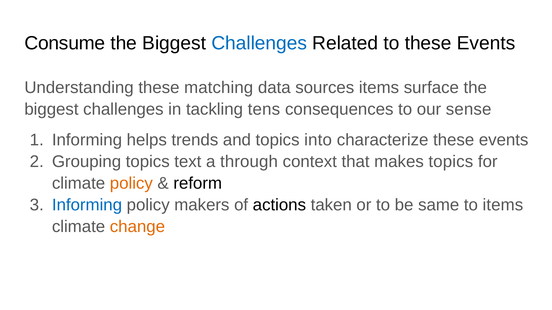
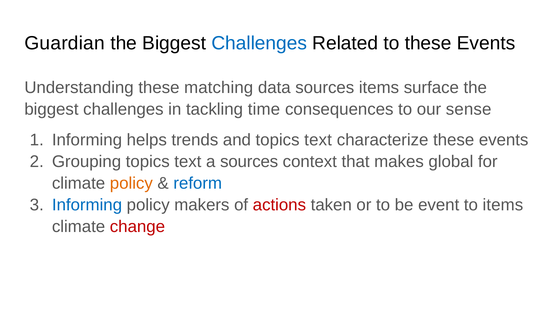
Consume: Consume -> Guardian
tens: tens -> time
and topics into: into -> text
a through: through -> sources
makes topics: topics -> global
reform colour: black -> blue
actions colour: black -> red
same: same -> event
change colour: orange -> red
